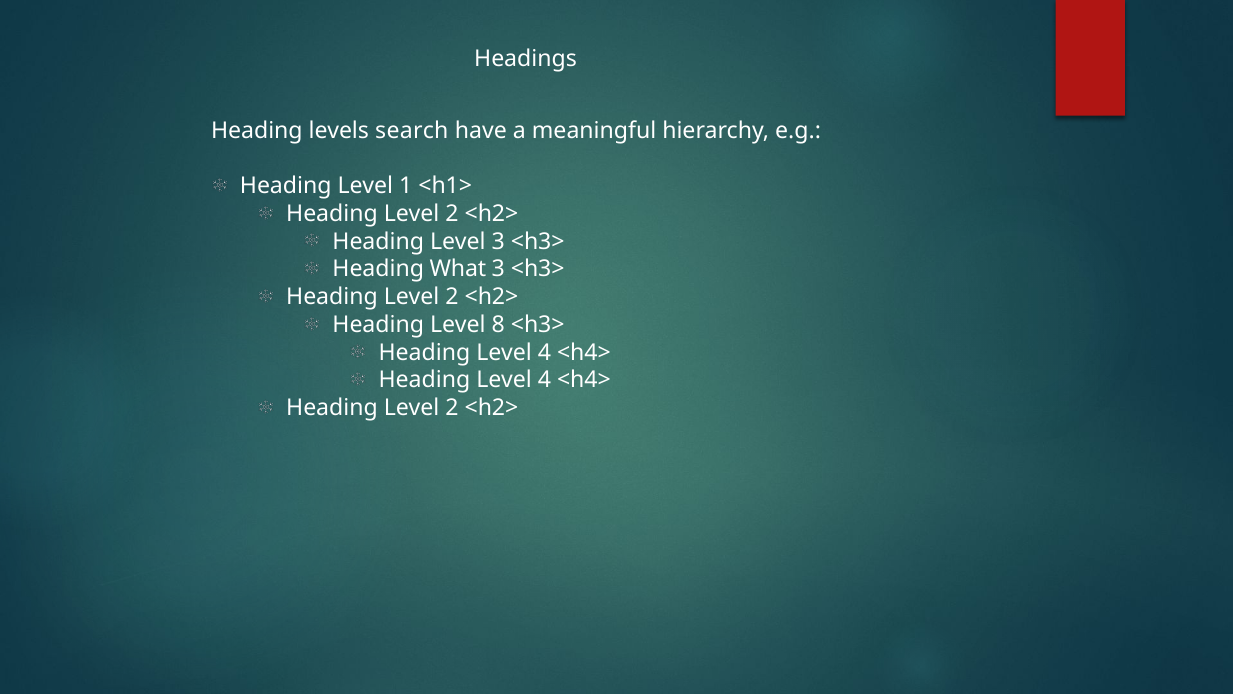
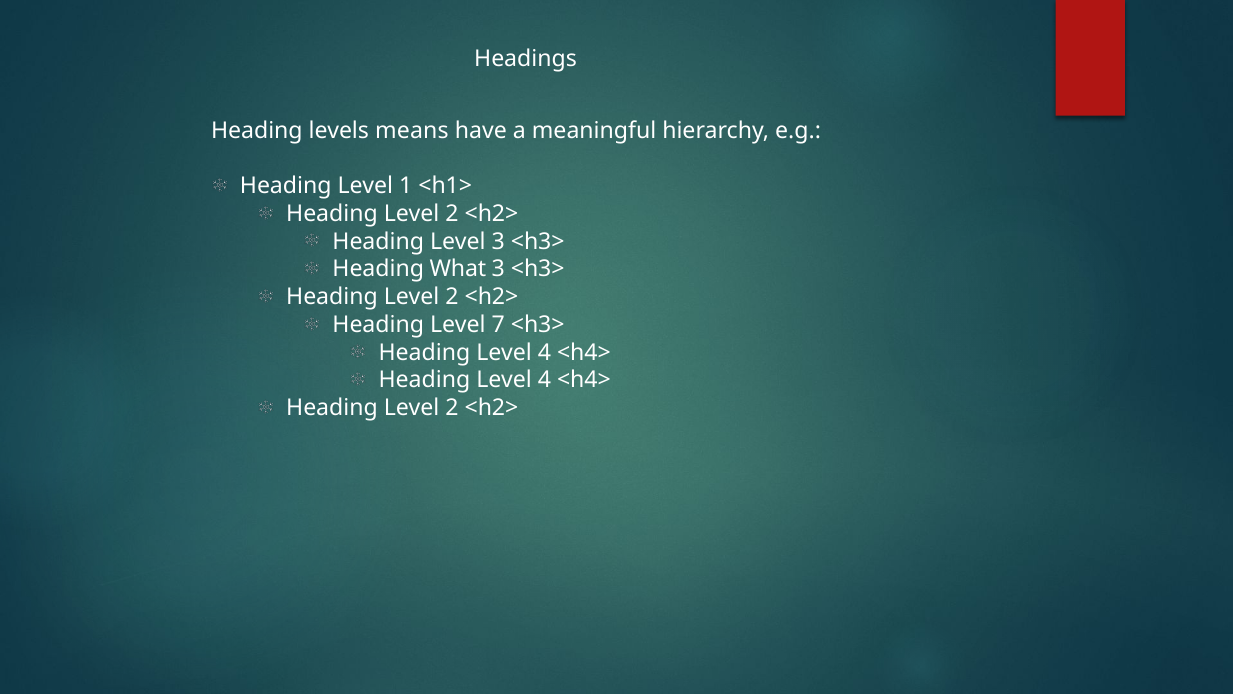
search: search -> means
8: 8 -> 7
